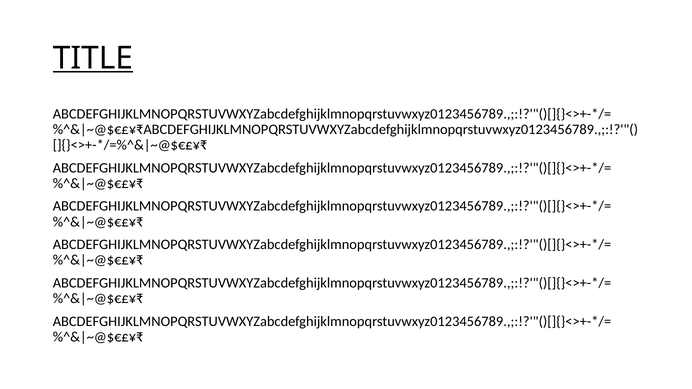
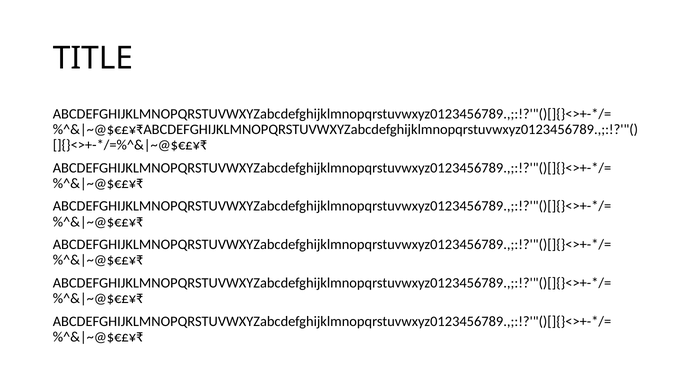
TITLE underline: present -> none
